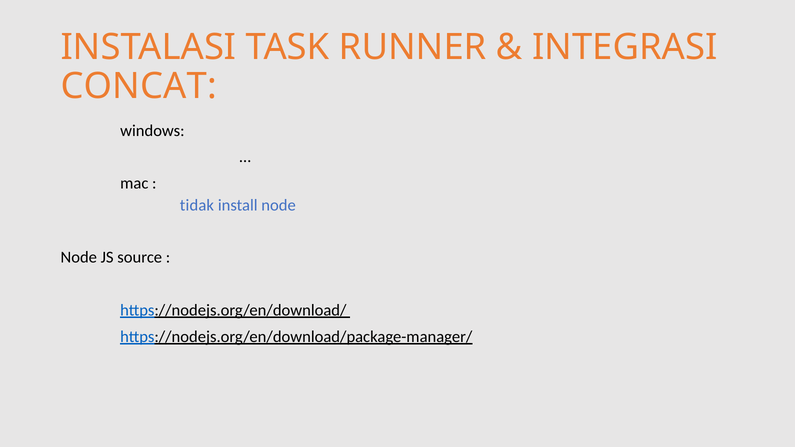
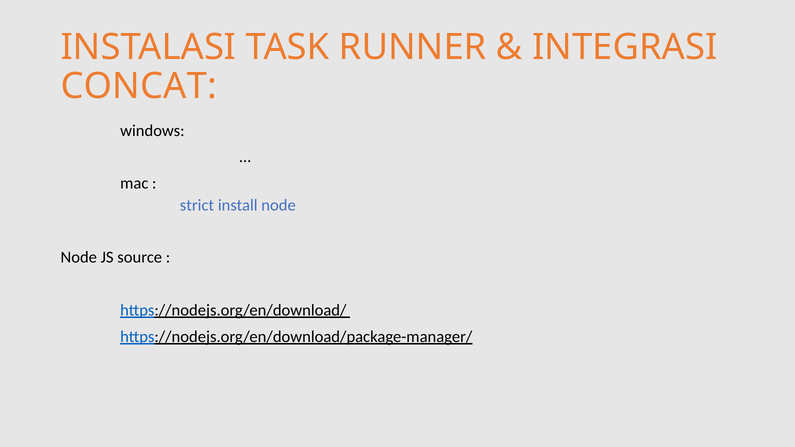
tidak: tidak -> strict
